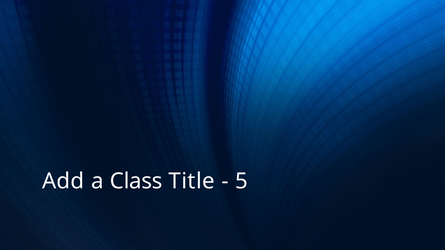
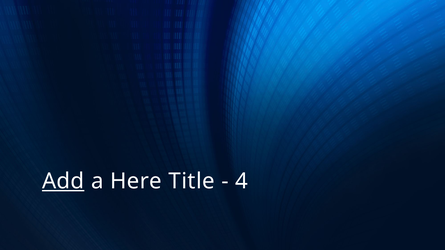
Add underline: none -> present
Class: Class -> Here
5: 5 -> 4
